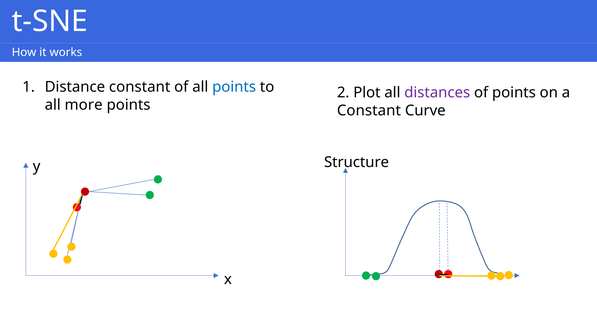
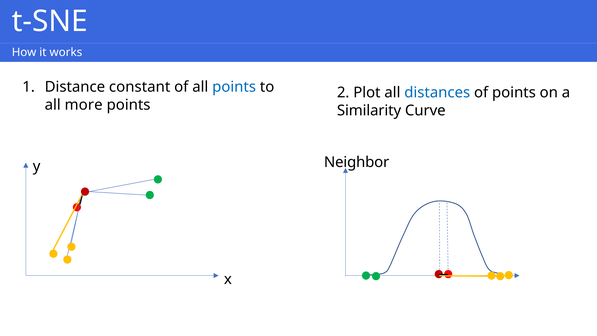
distances colour: purple -> blue
Constant at (369, 110): Constant -> Similarity
Structure: Structure -> Neighbor
